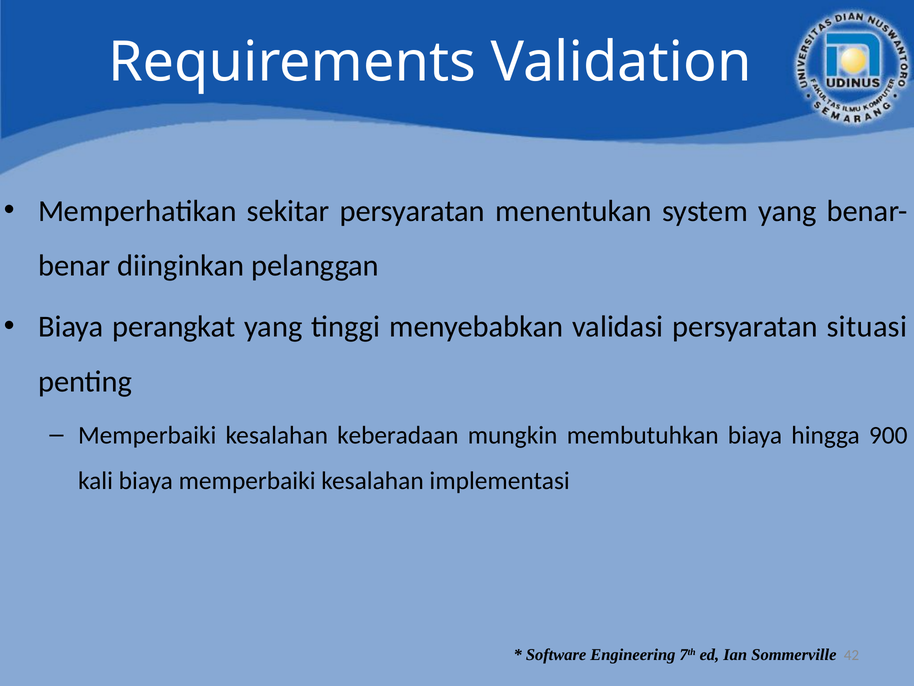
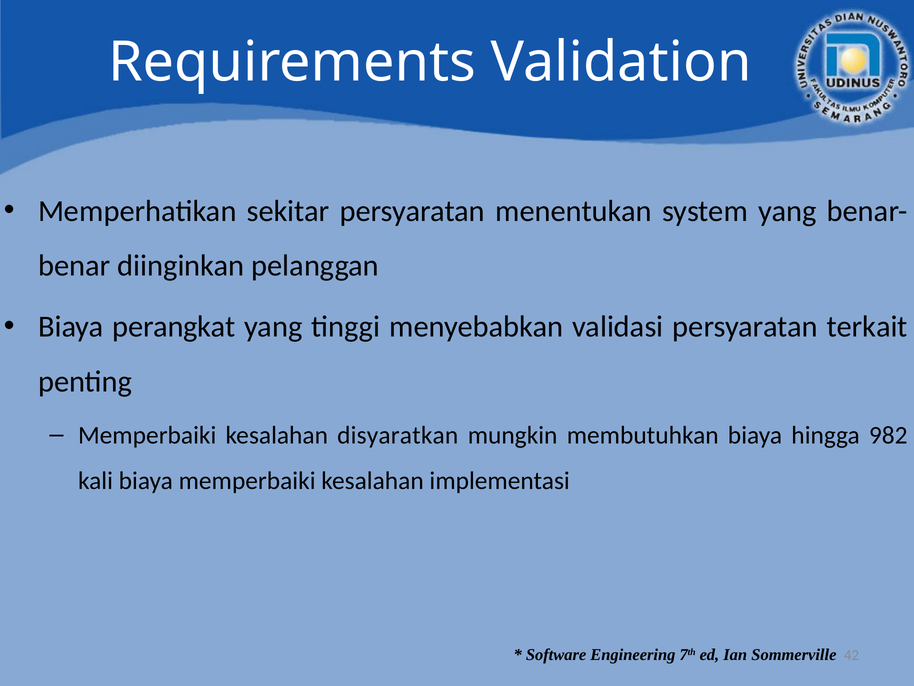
situasi: situasi -> terkait
keberadaan: keberadaan -> disyaratkan
900: 900 -> 982
